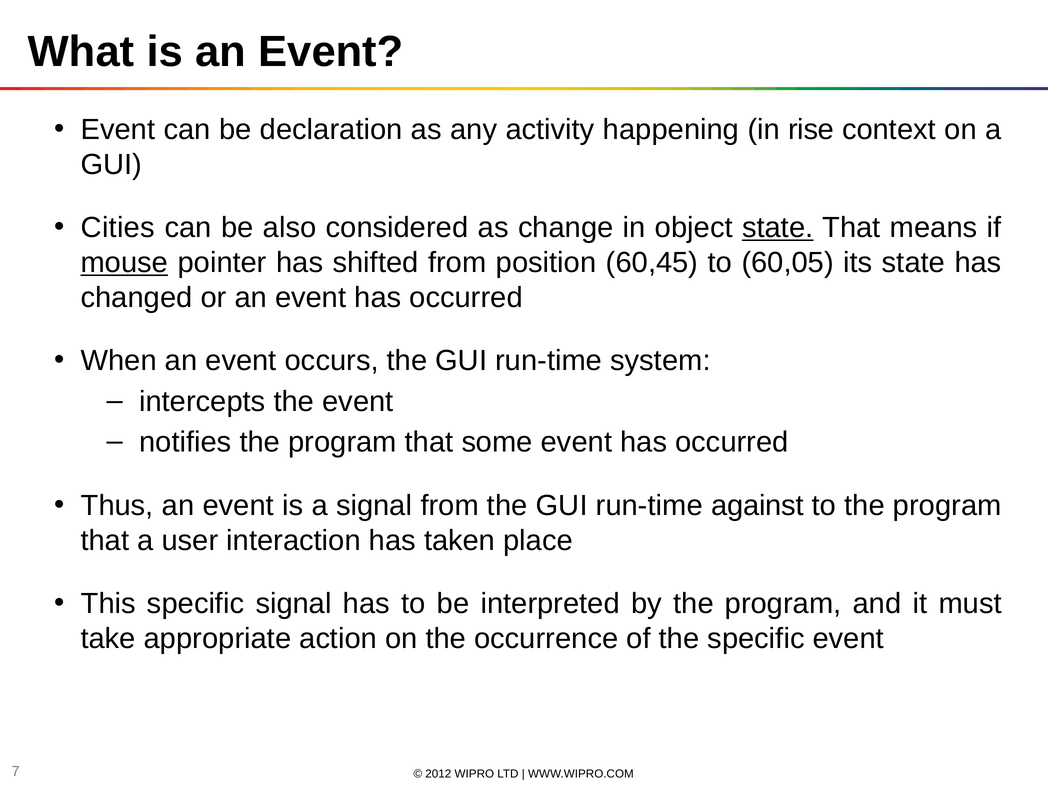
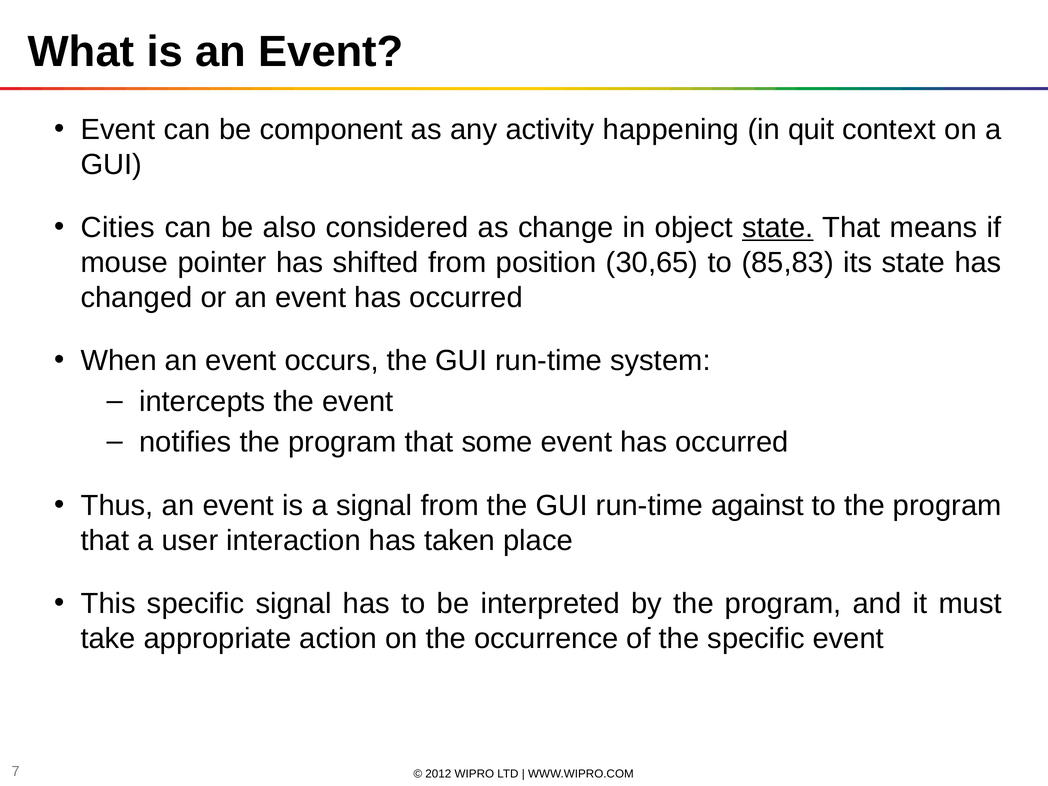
declaration: declaration -> component
rise: rise -> quit
mouse underline: present -> none
60,45: 60,45 -> 30,65
60,05: 60,05 -> 85,83
